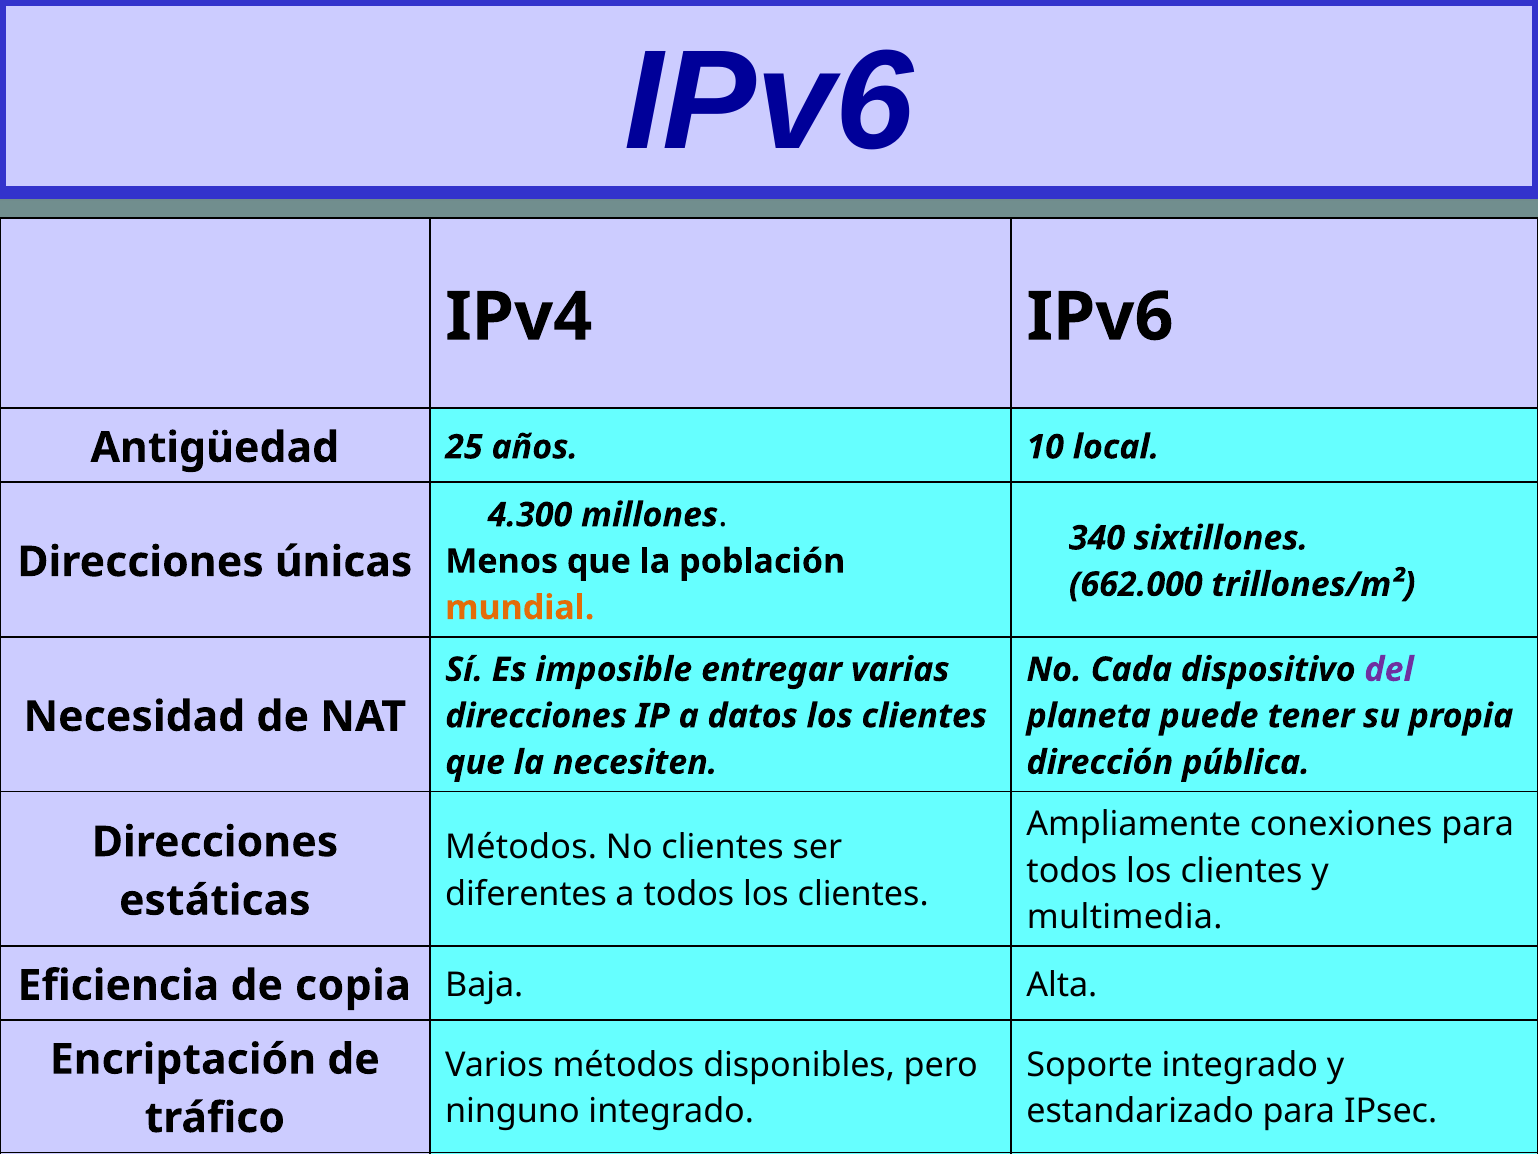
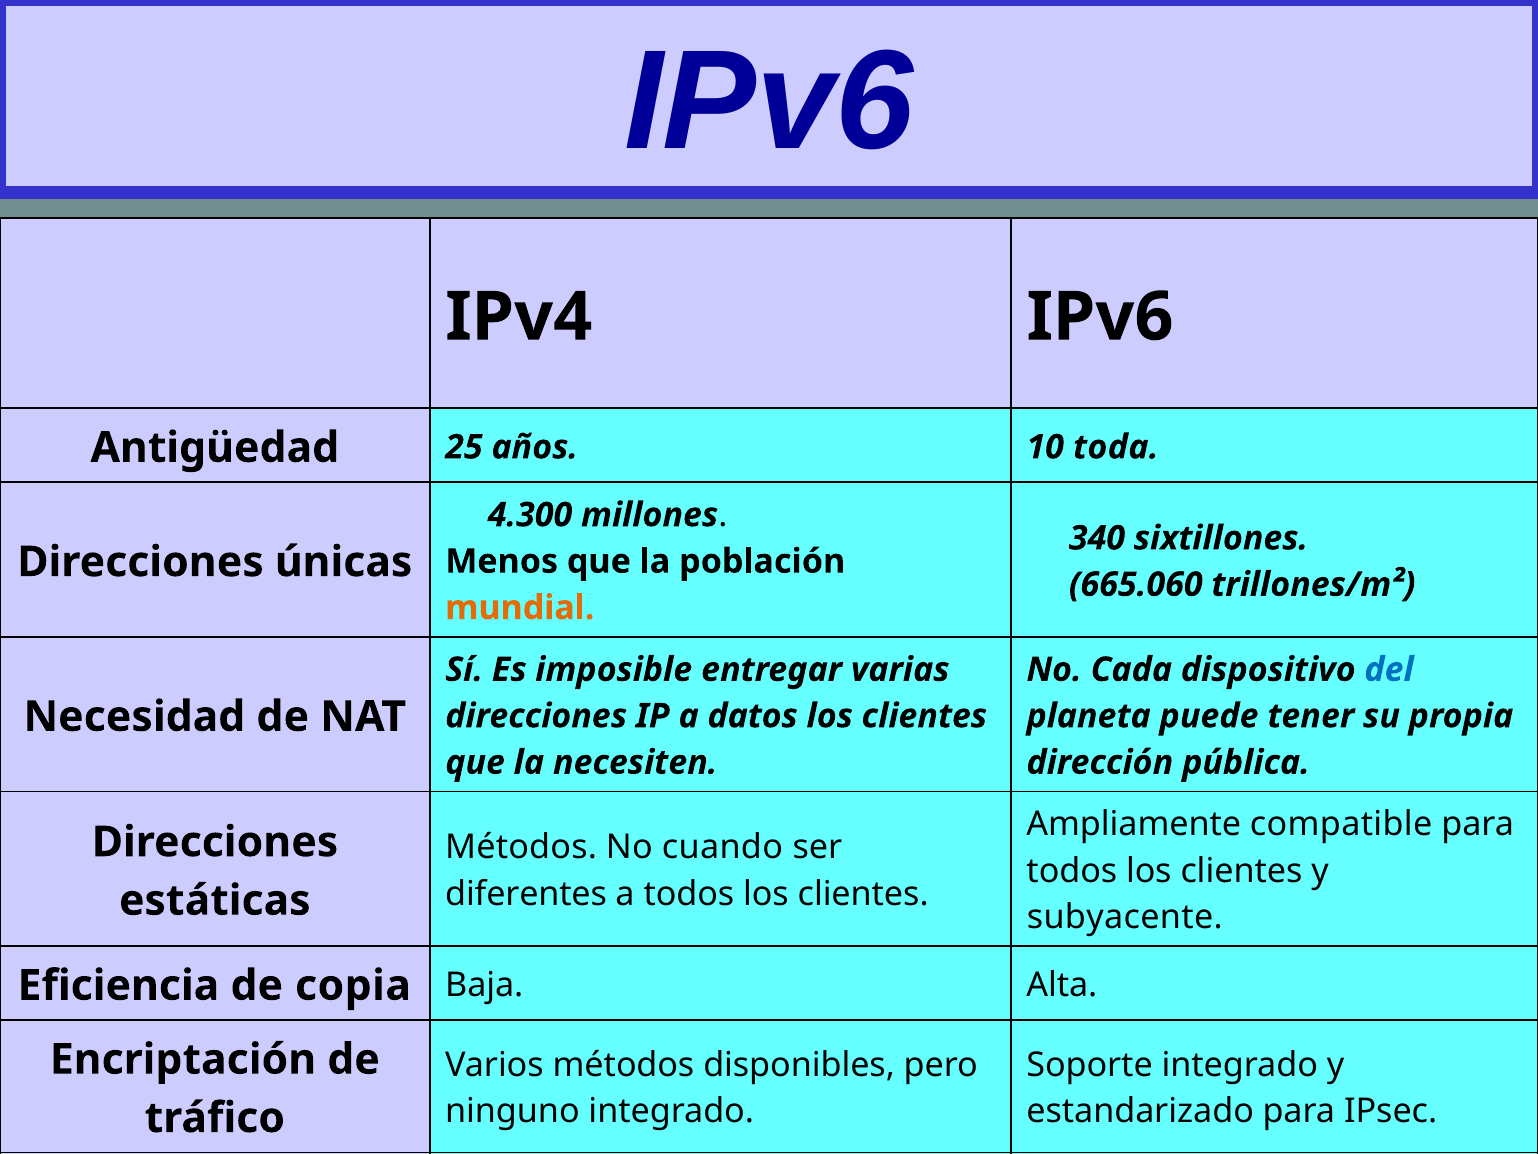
local: local -> toda
662.000: 662.000 -> 665.060
del colour: purple -> blue
Ampliamente conexiones: conexiones -> compatible
No clientes: clientes -> cuando
multimedia: multimedia -> subyacente
